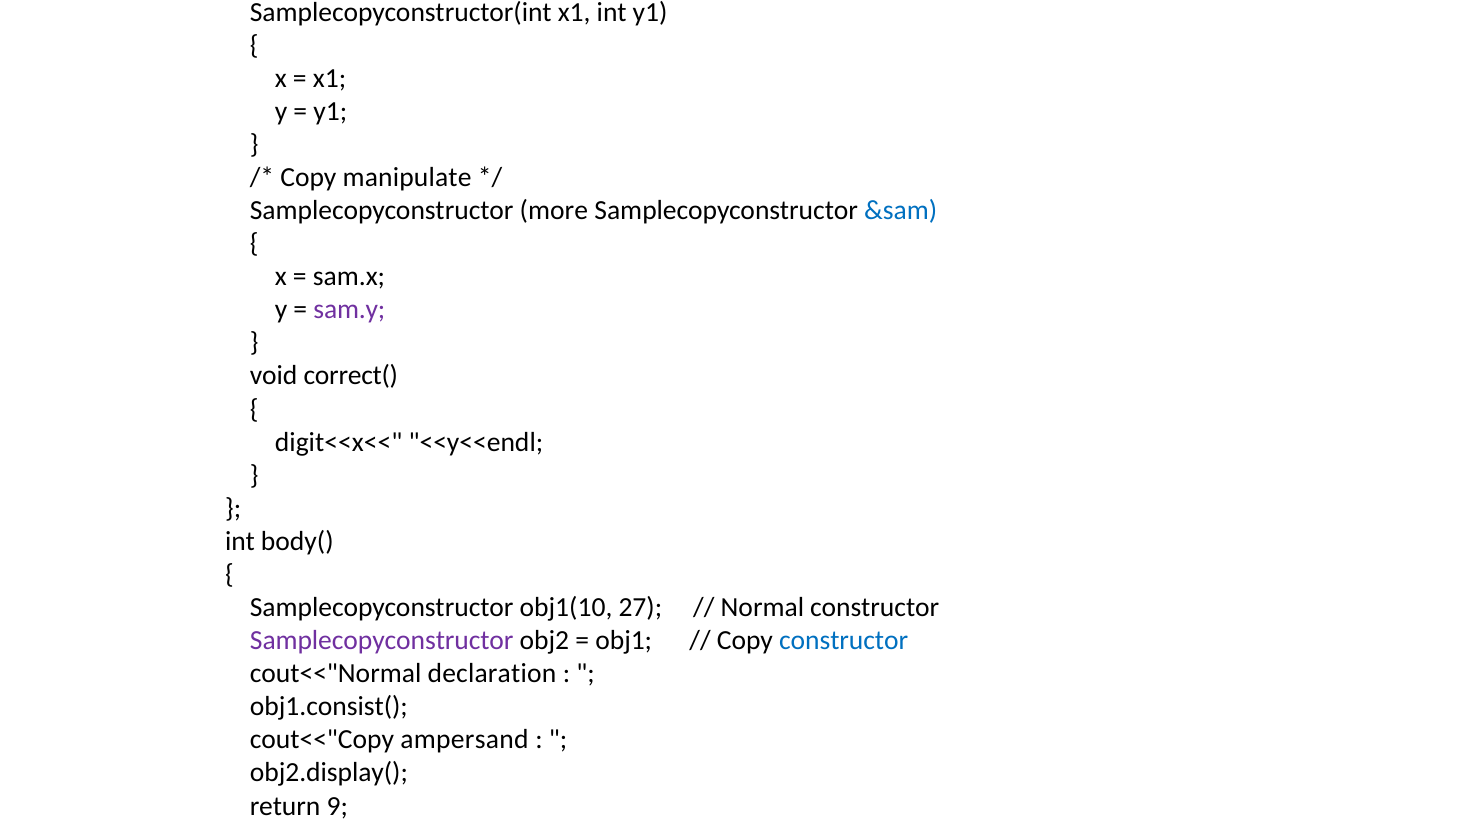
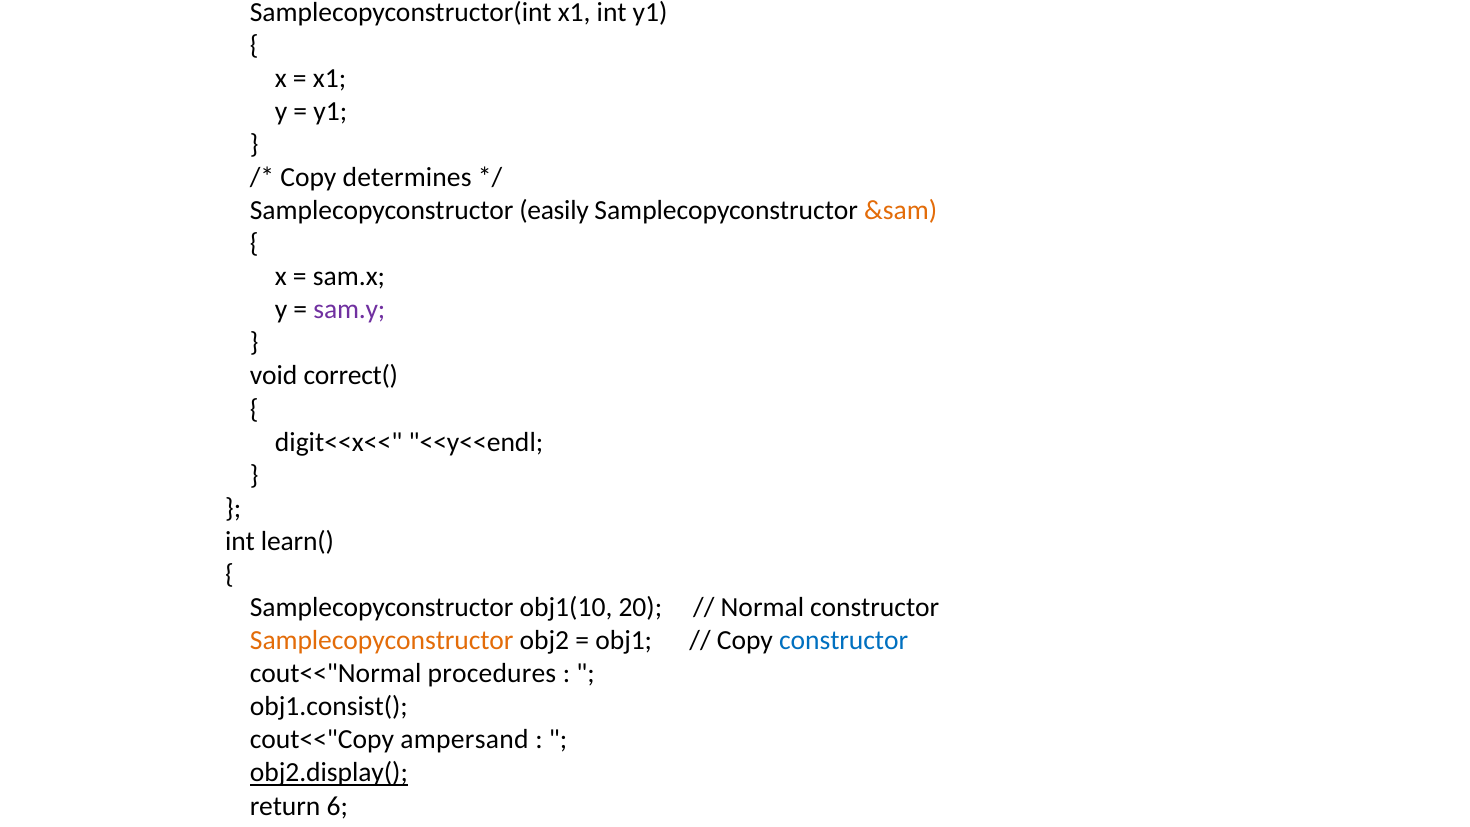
manipulate: manipulate -> determines
more: more -> easily
&sam colour: blue -> orange
body(: body( -> learn(
27: 27 -> 20
Samplecopyconstructor at (382, 640) colour: purple -> orange
declaration: declaration -> procedures
obj2.display( underline: none -> present
9: 9 -> 6
